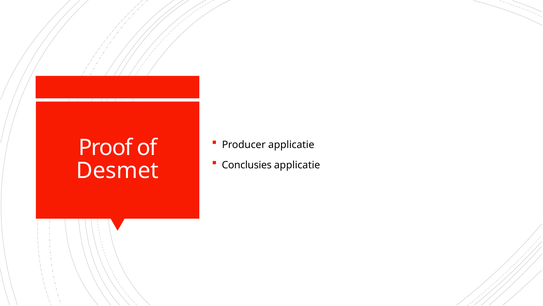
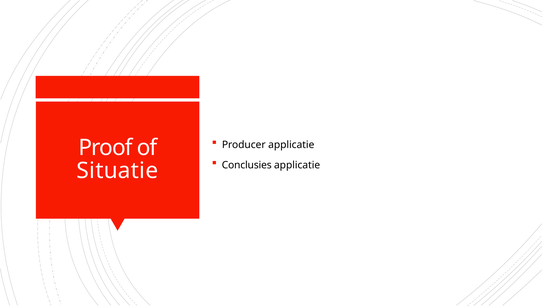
Desmet: Desmet -> Situatie
